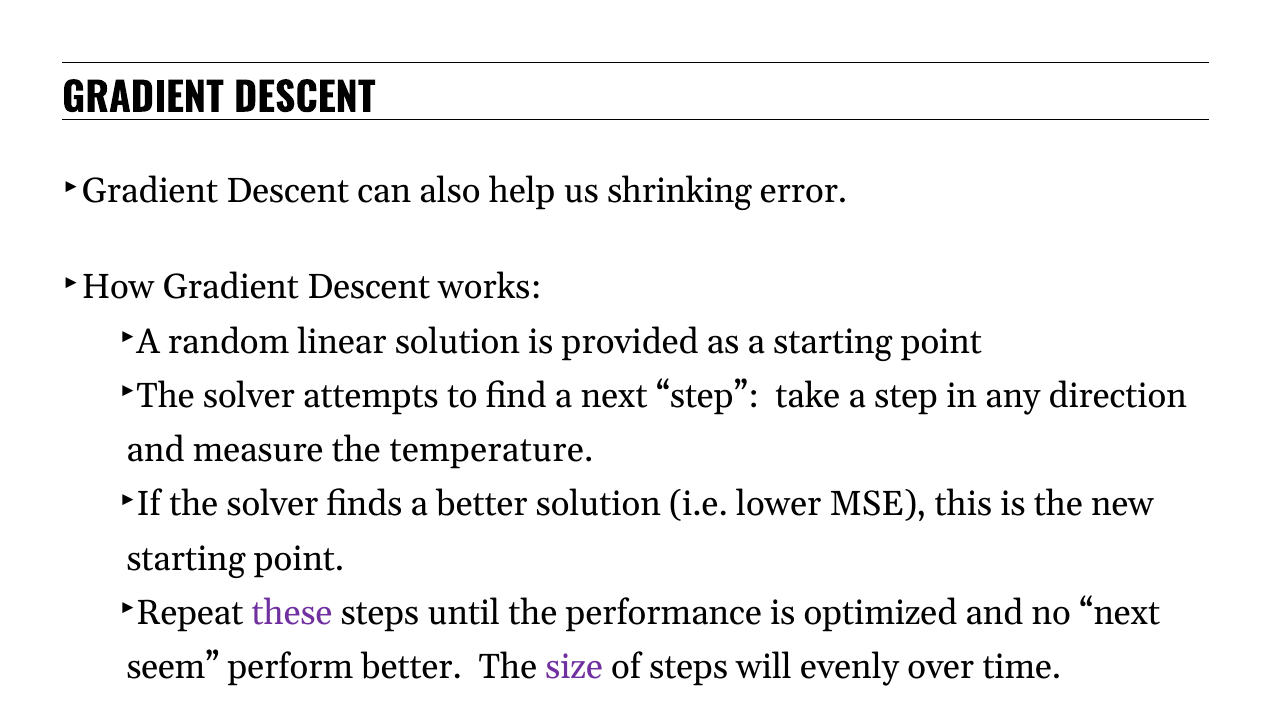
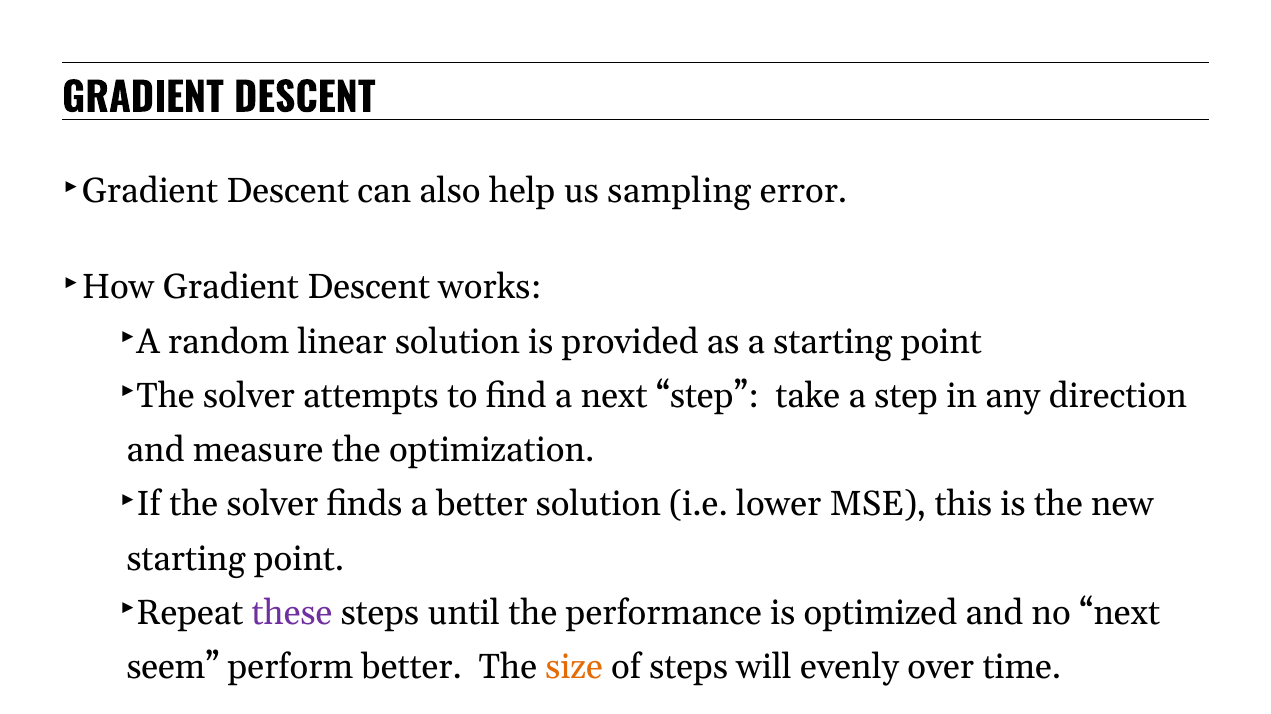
shrinking: shrinking -> sampling
temperature: temperature -> optimization
size colour: purple -> orange
